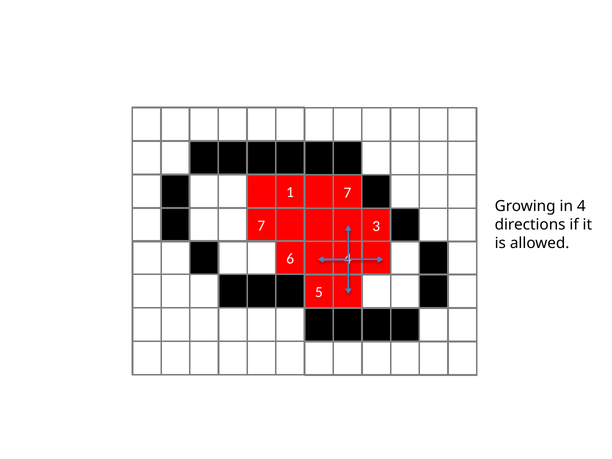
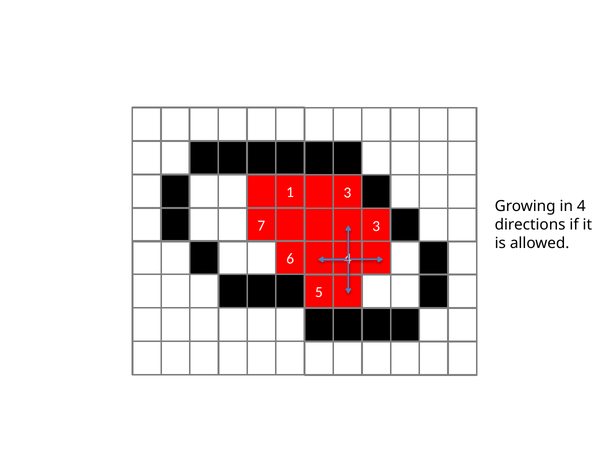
1 7: 7 -> 3
